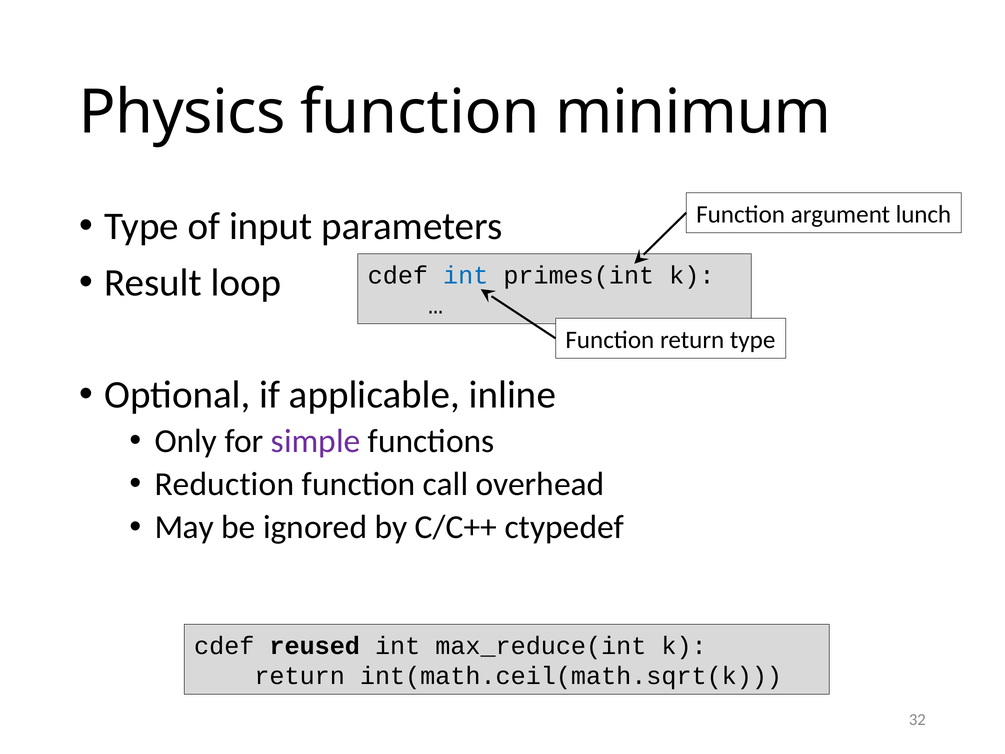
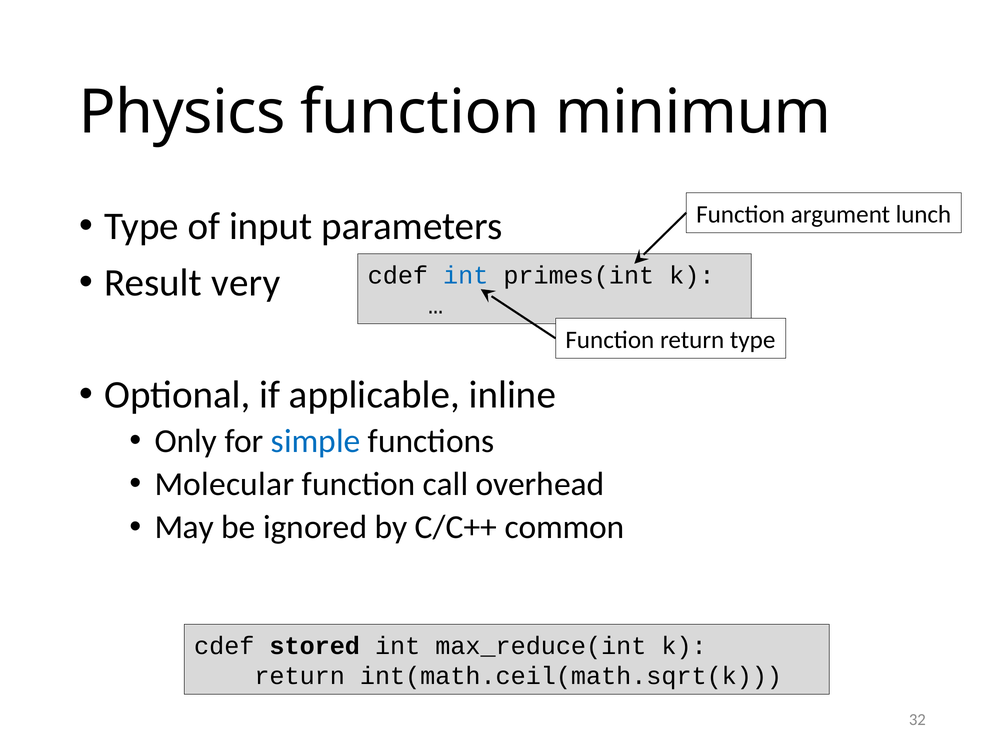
loop: loop -> very
simple colour: purple -> blue
Reduction: Reduction -> Molecular
ctypedef: ctypedef -> common
reused: reused -> stored
